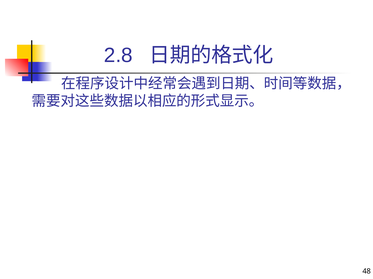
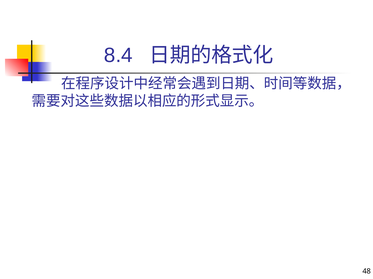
2.8: 2.8 -> 8.4
